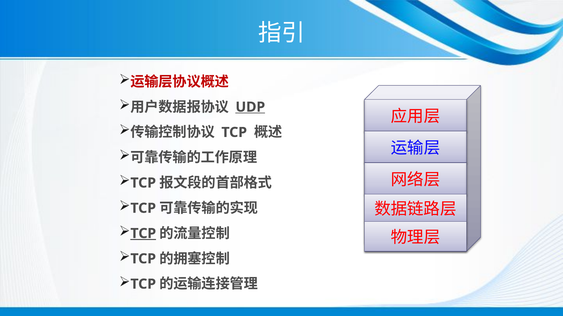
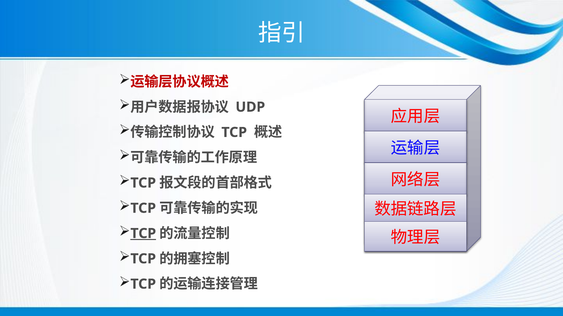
UDP underline: present -> none
